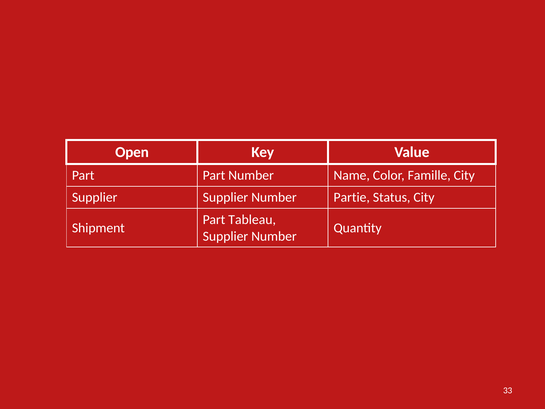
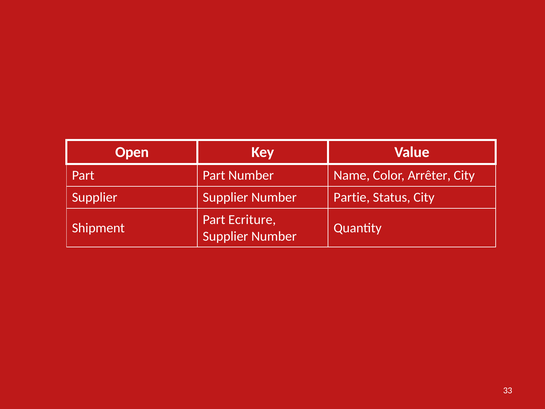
Famille: Famille -> Arrêter
Tableau: Tableau -> Ecriture
